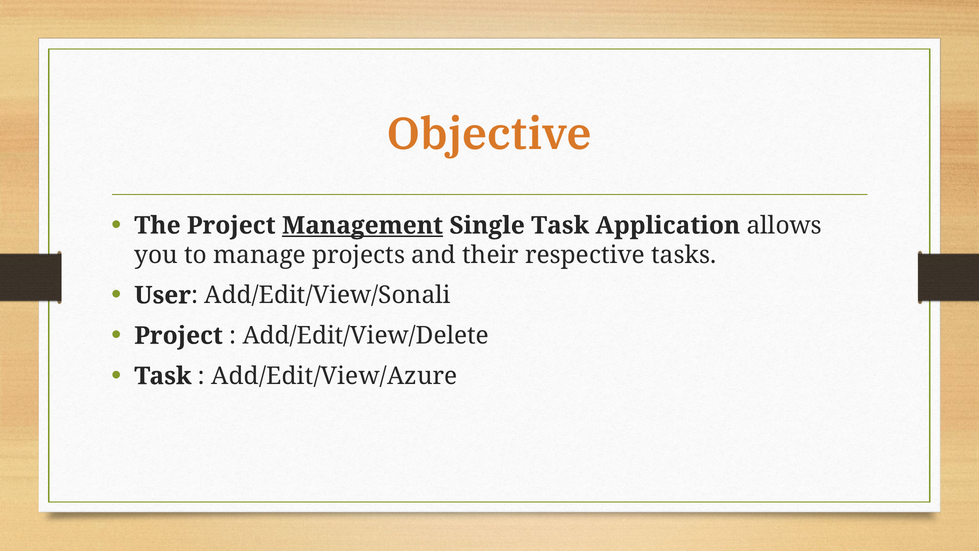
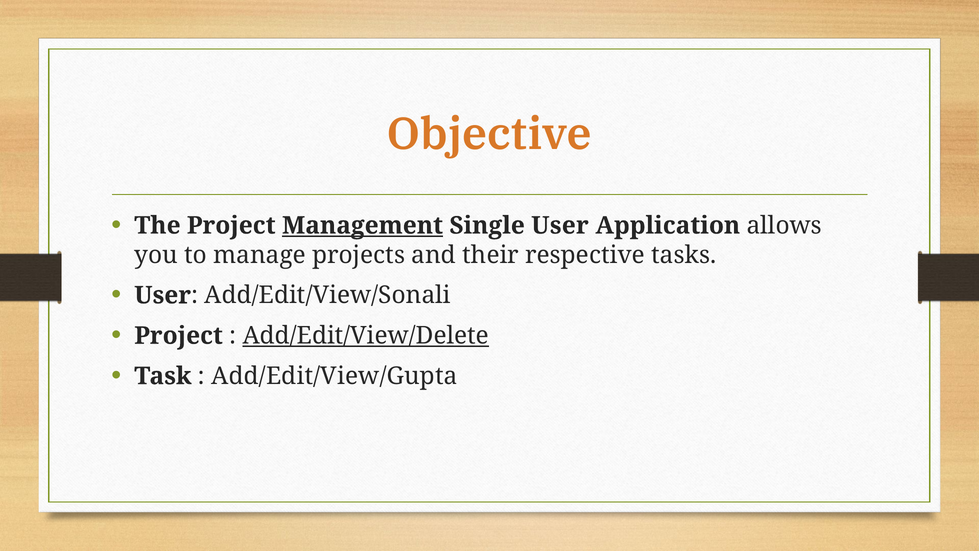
Single Task: Task -> User
Add/Edit/View/Delete underline: none -> present
Add/Edit/View/Azure: Add/Edit/View/Azure -> Add/Edit/View/Gupta
